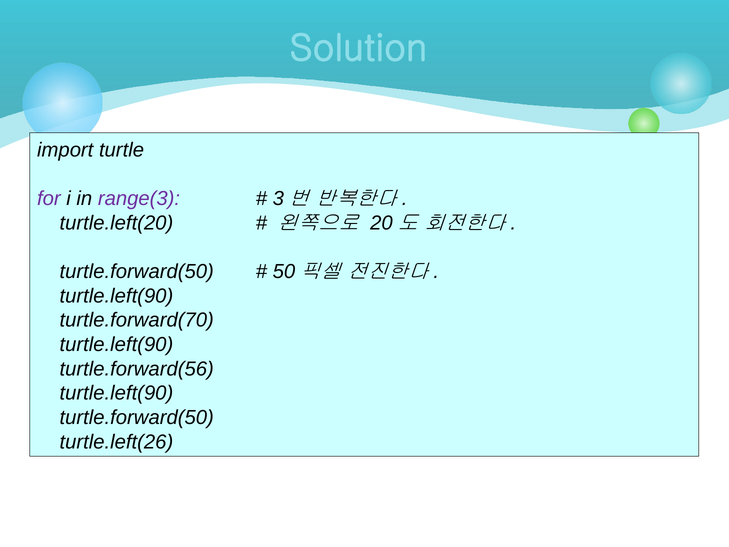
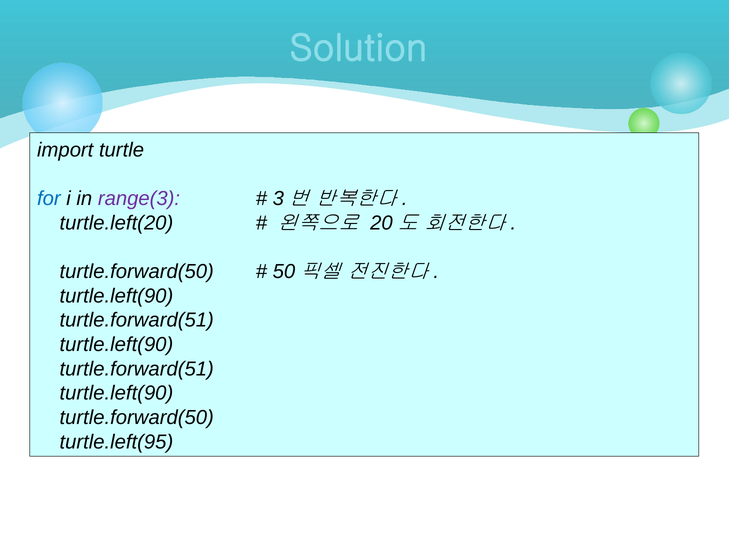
for colour: purple -> blue
turtle.forward(70 at (137, 320): turtle.forward(70 -> turtle.forward(51
turtle.forward(56 at (137, 369): turtle.forward(56 -> turtle.forward(51
turtle.left(26: turtle.left(26 -> turtle.left(95
